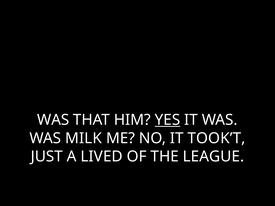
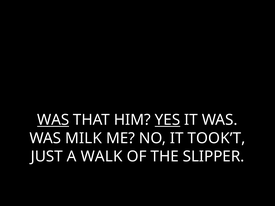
WAS at (53, 120) underline: none -> present
LIVED: LIVED -> WALK
LEAGUE: LEAGUE -> SLIPPER
